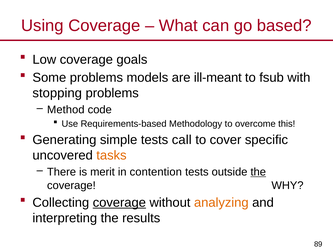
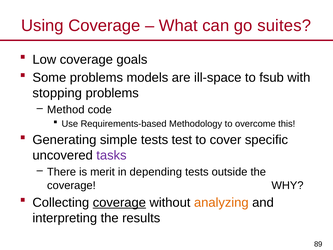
based: based -> suites
ill-meant: ill-meant -> ill-space
call: call -> test
tasks colour: orange -> purple
contention: contention -> depending
the at (258, 172) underline: present -> none
